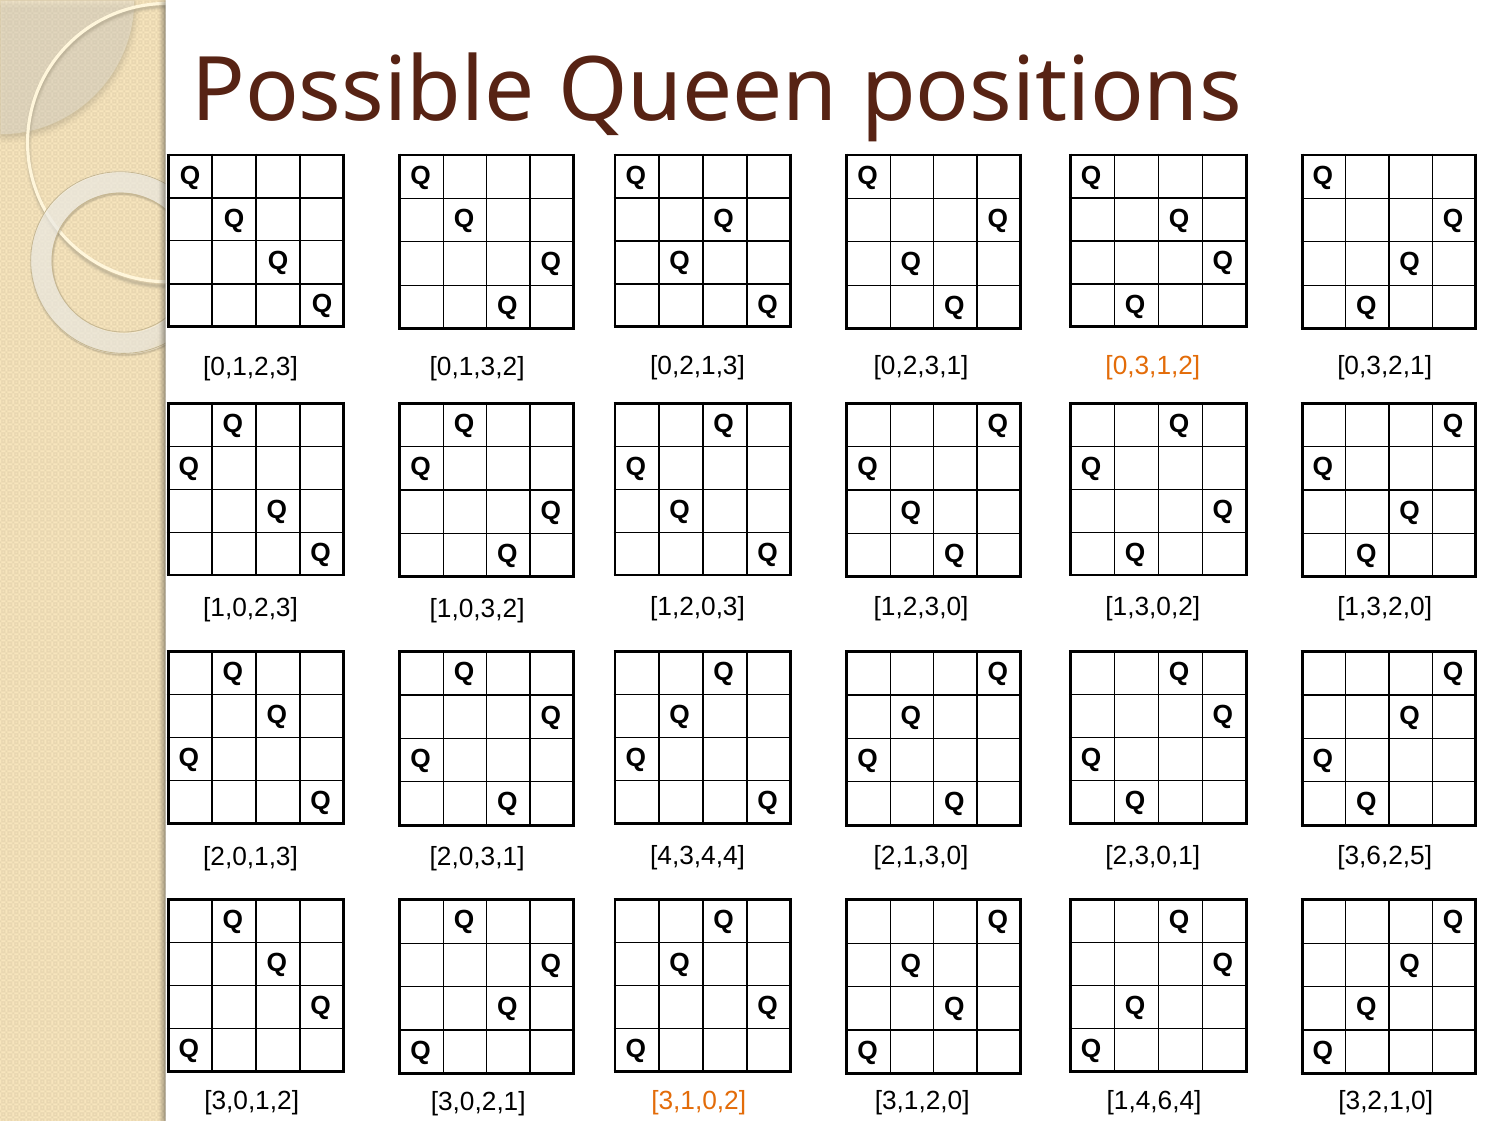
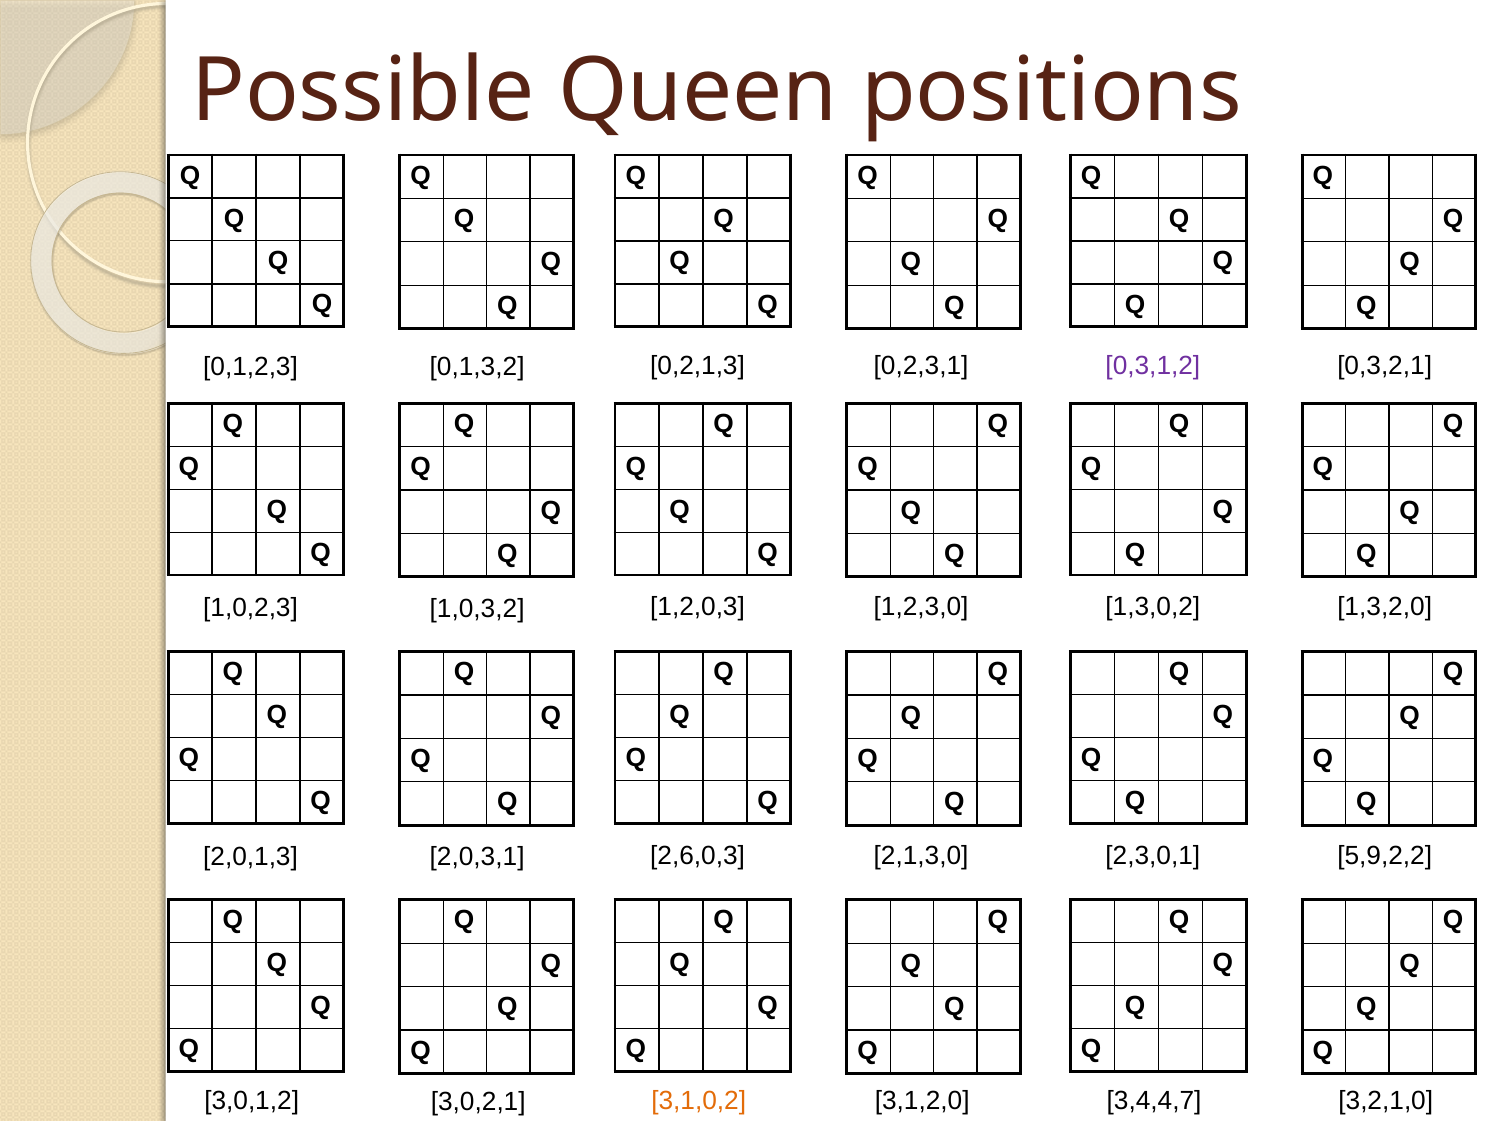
0,3,1,2 colour: orange -> purple
4,3,4,4: 4,3,4,4 -> 2,6,0,3
3,6,2,5: 3,6,2,5 -> 5,9,2,2
1,4,6,4: 1,4,6,4 -> 3,4,4,7
